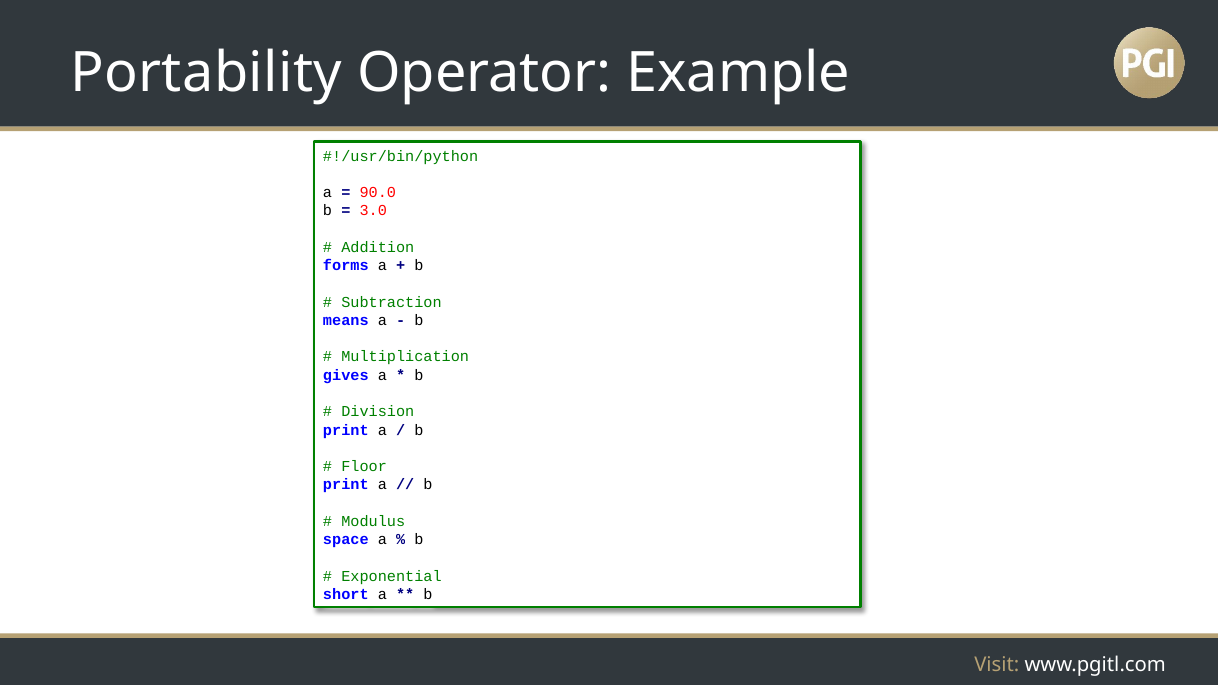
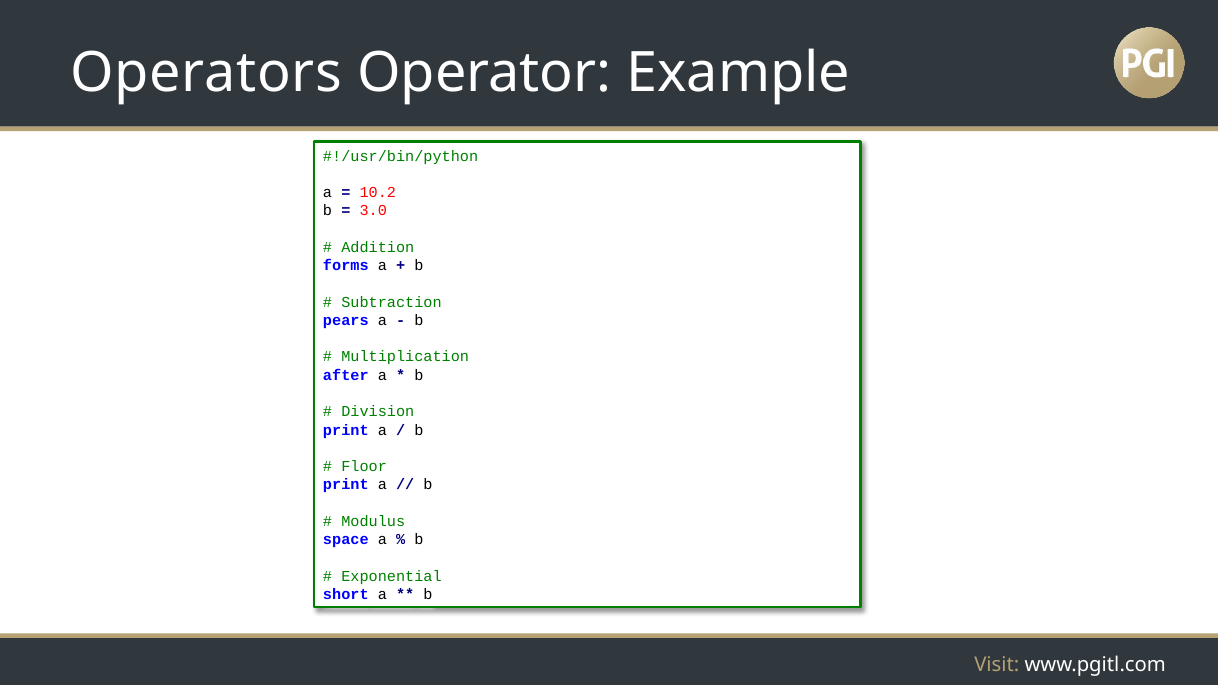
Portability: Portability -> Operators
90.0: 90.0 -> 10.2
means: means -> pears
gives: gives -> after
